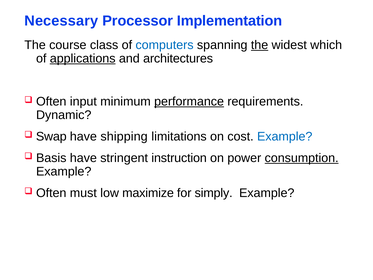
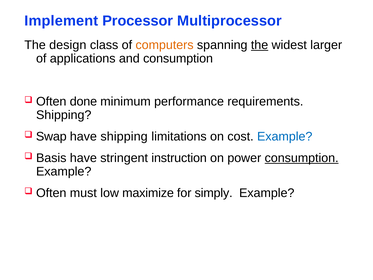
Necessary: Necessary -> Implement
Implementation: Implementation -> Multiprocessor
course: course -> design
computers colour: blue -> orange
which: which -> larger
applications underline: present -> none
and architectures: architectures -> consumption
input: input -> done
performance underline: present -> none
Dynamic at (64, 115): Dynamic -> Shipping
